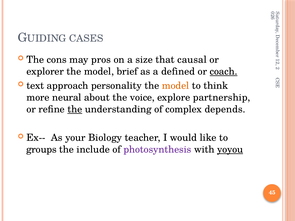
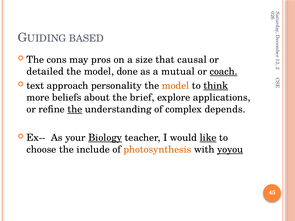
CASES: CASES -> BASED
explorer: explorer -> detailed
brief: brief -> done
defined: defined -> mutual
think underline: none -> present
neural: neural -> beliefs
voice: voice -> brief
partnership: partnership -> applications
Biology underline: none -> present
like underline: none -> present
groups: groups -> choose
photosynthesis colour: purple -> orange
